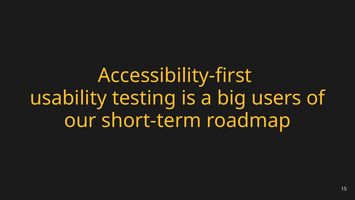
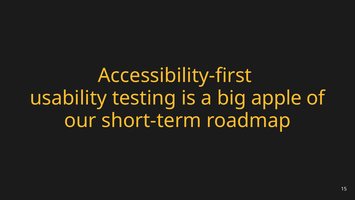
users: users -> apple
